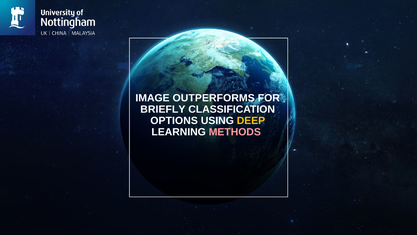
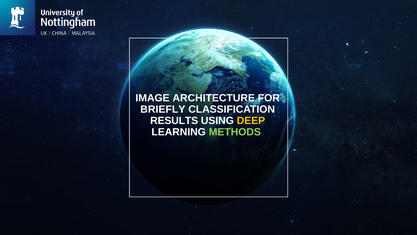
OUTPERFORMS: OUTPERFORMS -> ARCHITECTURE
OPTIONS: OPTIONS -> RESULTS
METHODS colour: pink -> light green
